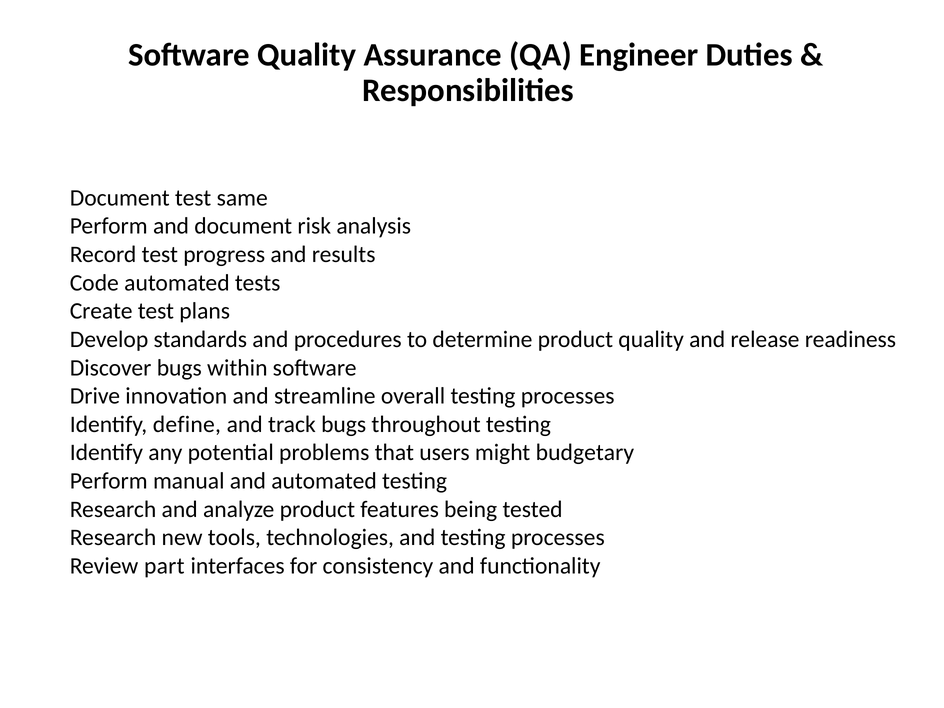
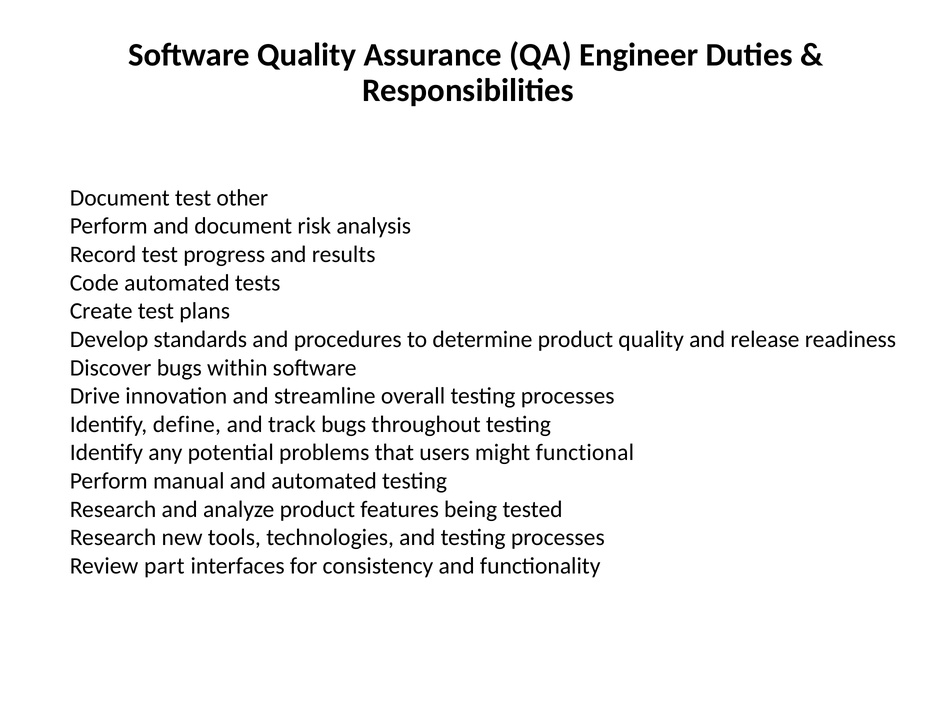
same: same -> other
budgetary: budgetary -> functional
